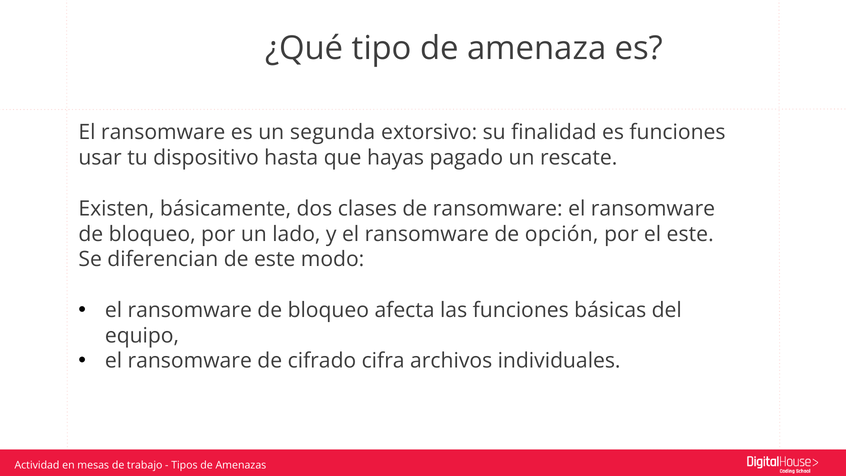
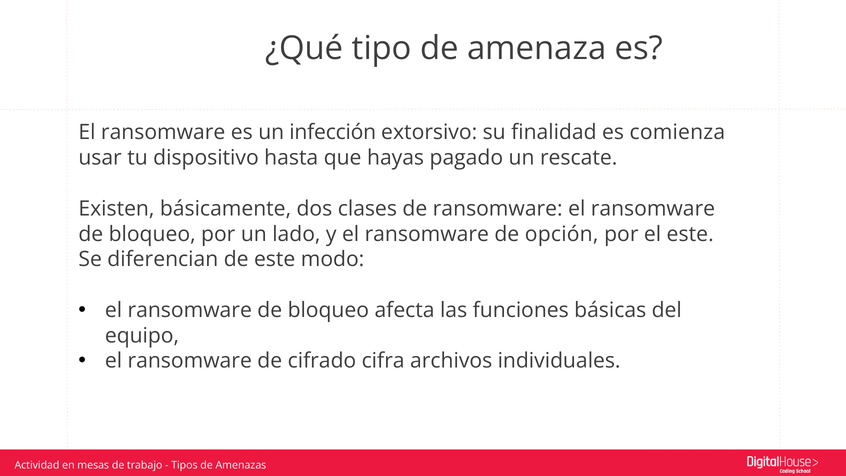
segunda: segunda -> infección
es funciones: funciones -> comienza
